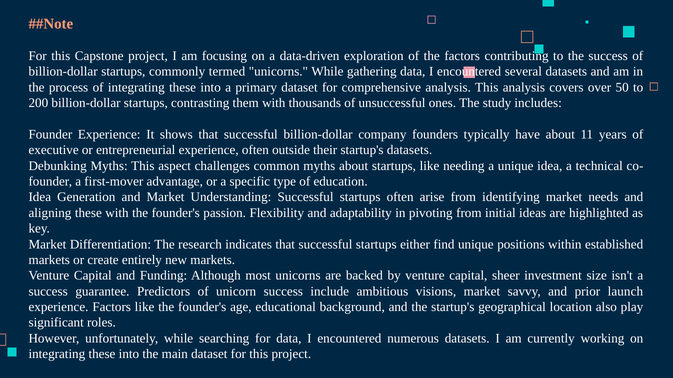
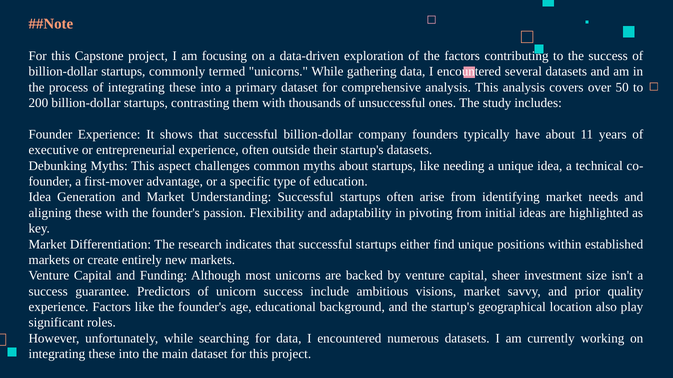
launch: launch -> quality
